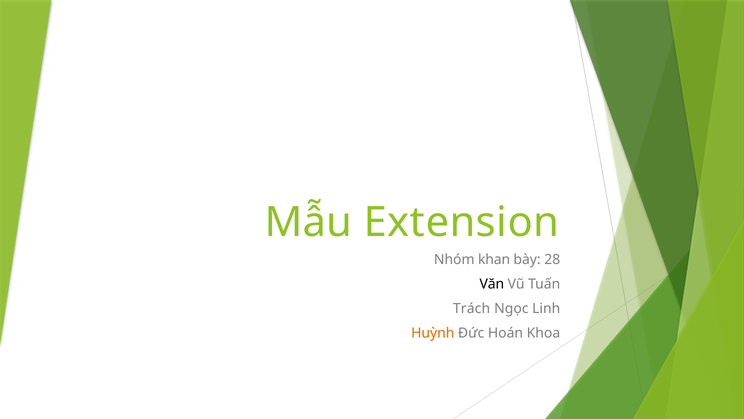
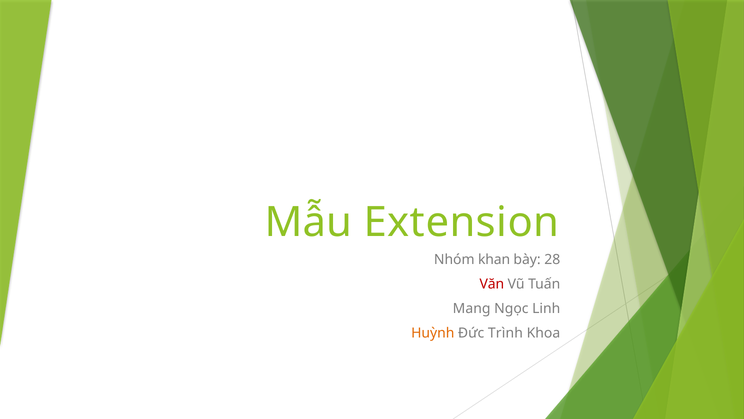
Văn colour: black -> red
Trách: Trách -> Mang
Hoán: Hoán -> Trình
